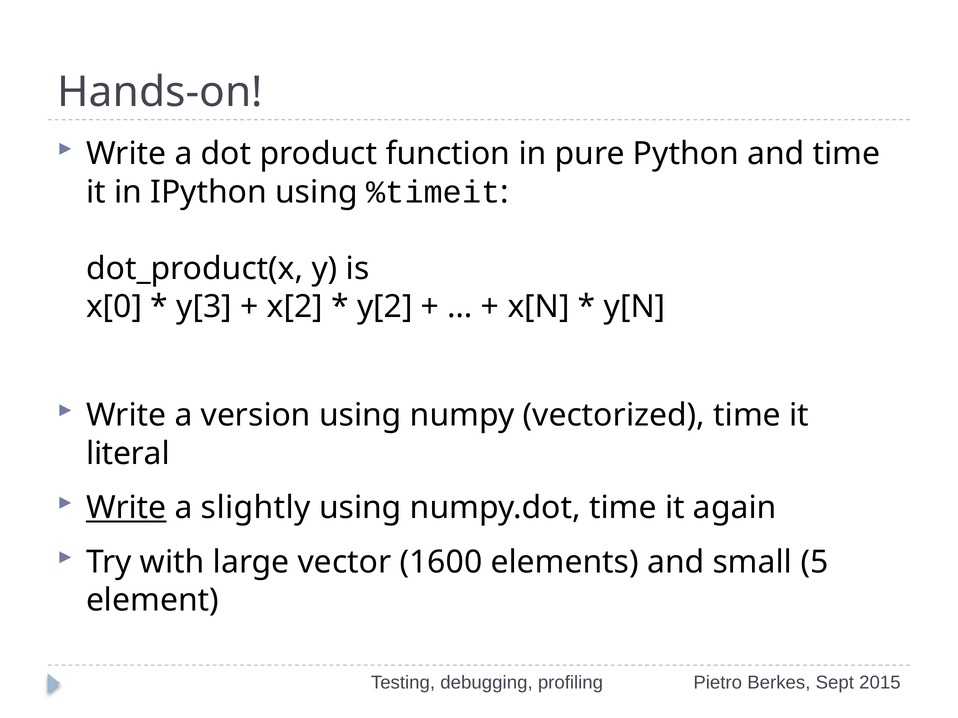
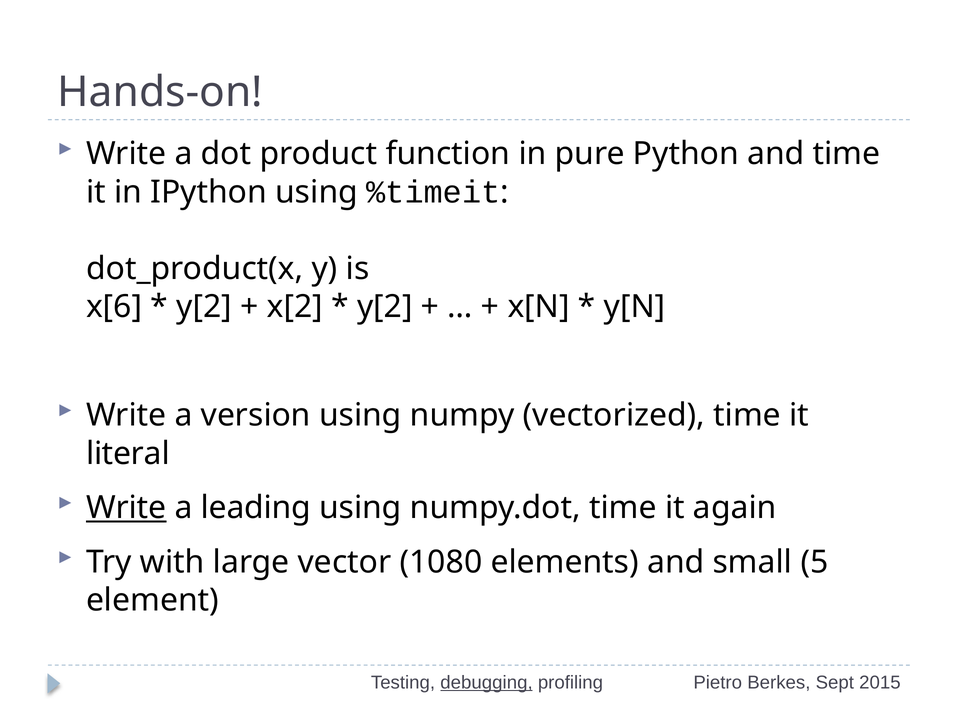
x[0: x[0 -> x[6
y[3 at (204, 307): y[3 -> y[2
slightly: slightly -> leading
1600: 1600 -> 1080
debugging underline: none -> present
